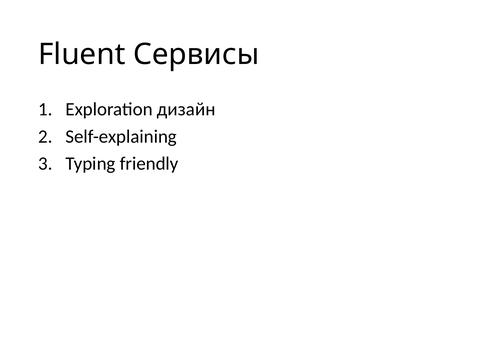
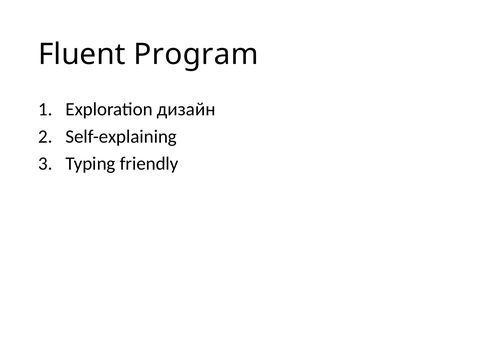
Сервисы: Сервисы -> Program
